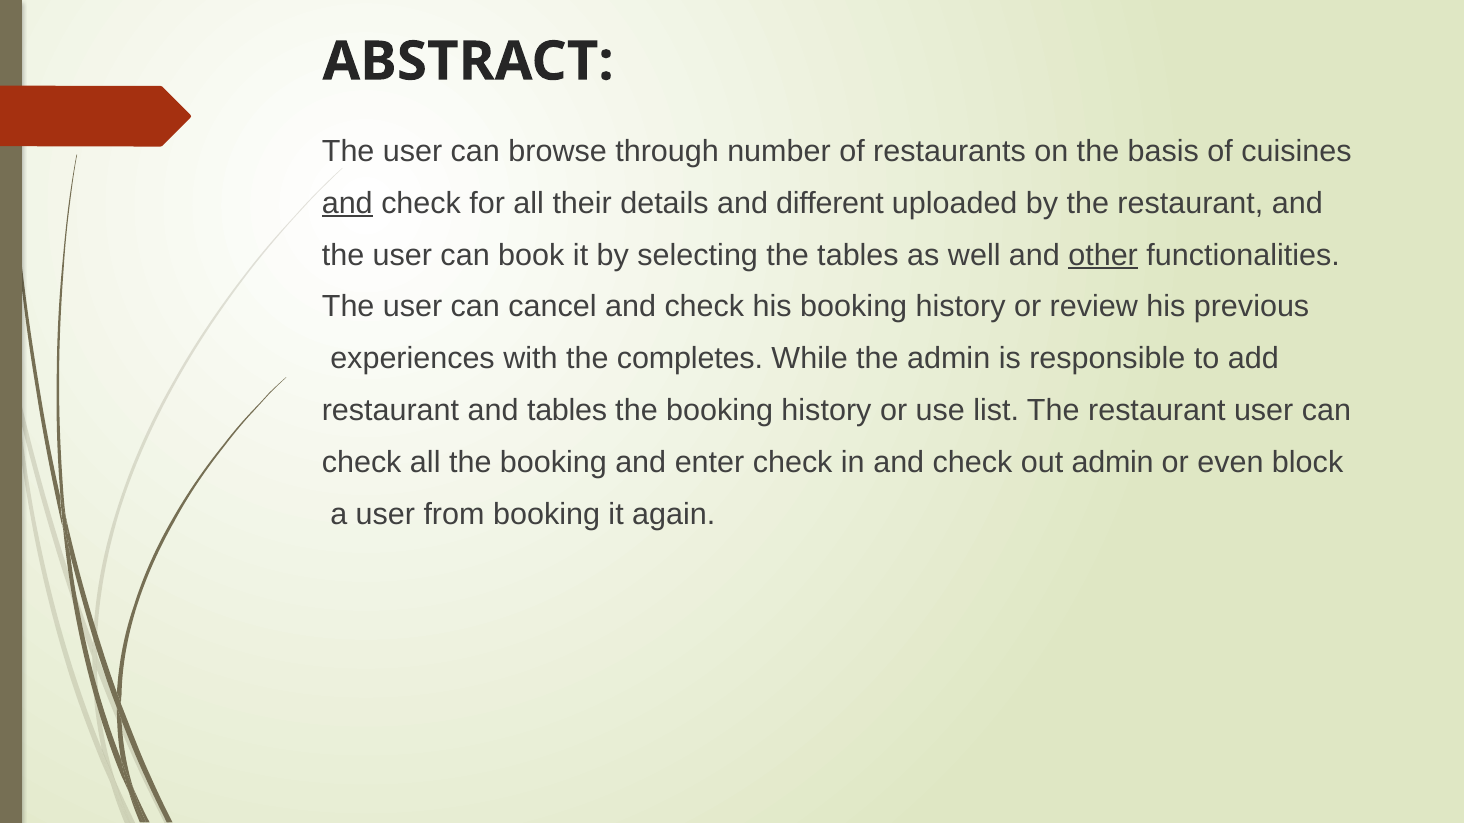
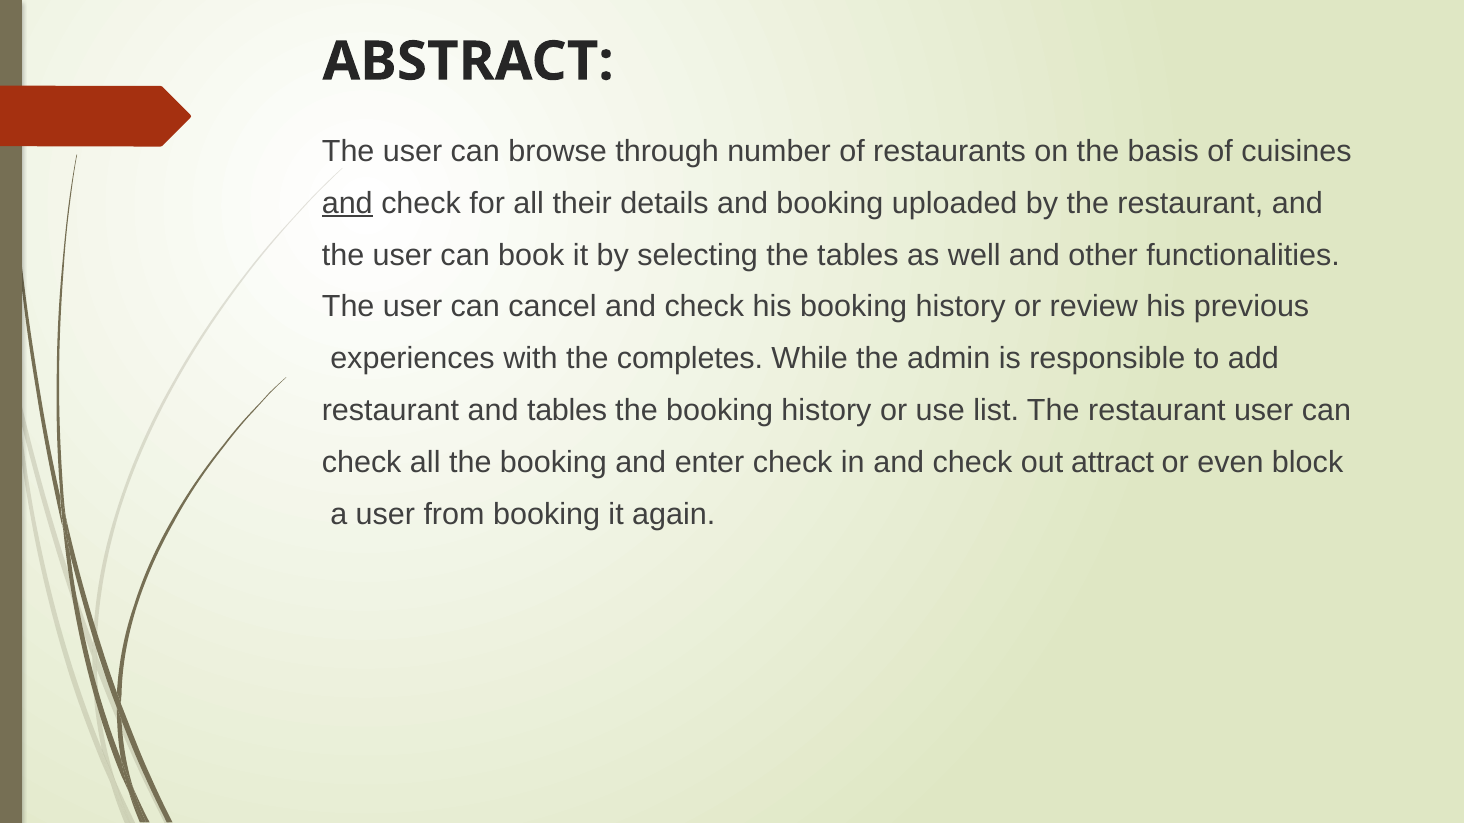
and different: different -> booking
other underline: present -> none
out admin: admin -> attract
